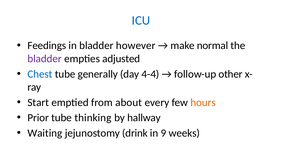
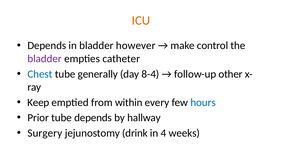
ICU colour: blue -> orange
Feedings at (47, 46): Feedings -> Depends
normal: normal -> control
adjusted: adjusted -> catheter
4-4: 4-4 -> 8-4
Start: Start -> Keep
about: about -> within
hours colour: orange -> blue
tube thinking: thinking -> depends
Waiting: Waiting -> Surgery
9: 9 -> 4
